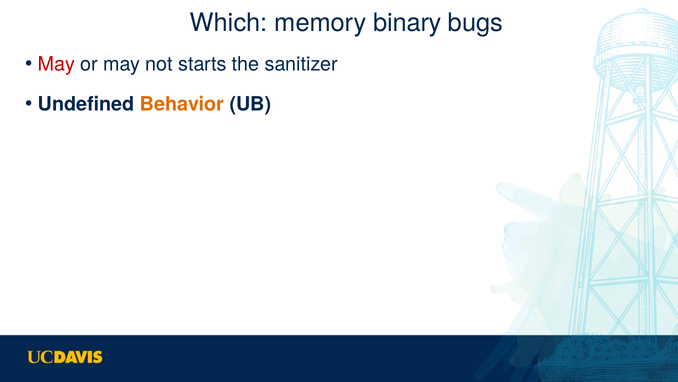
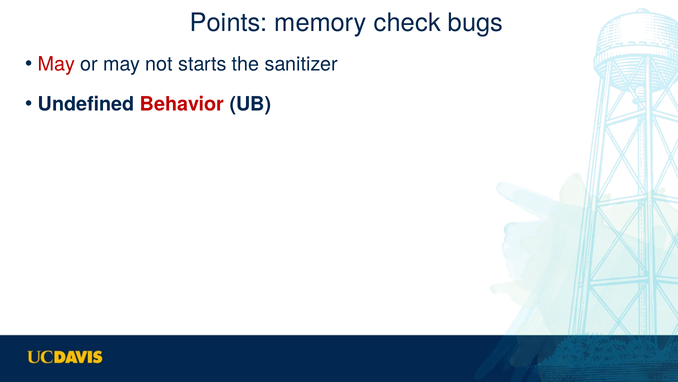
Which: Which -> Points
binary: binary -> check
Behavior colour: orange -> red
